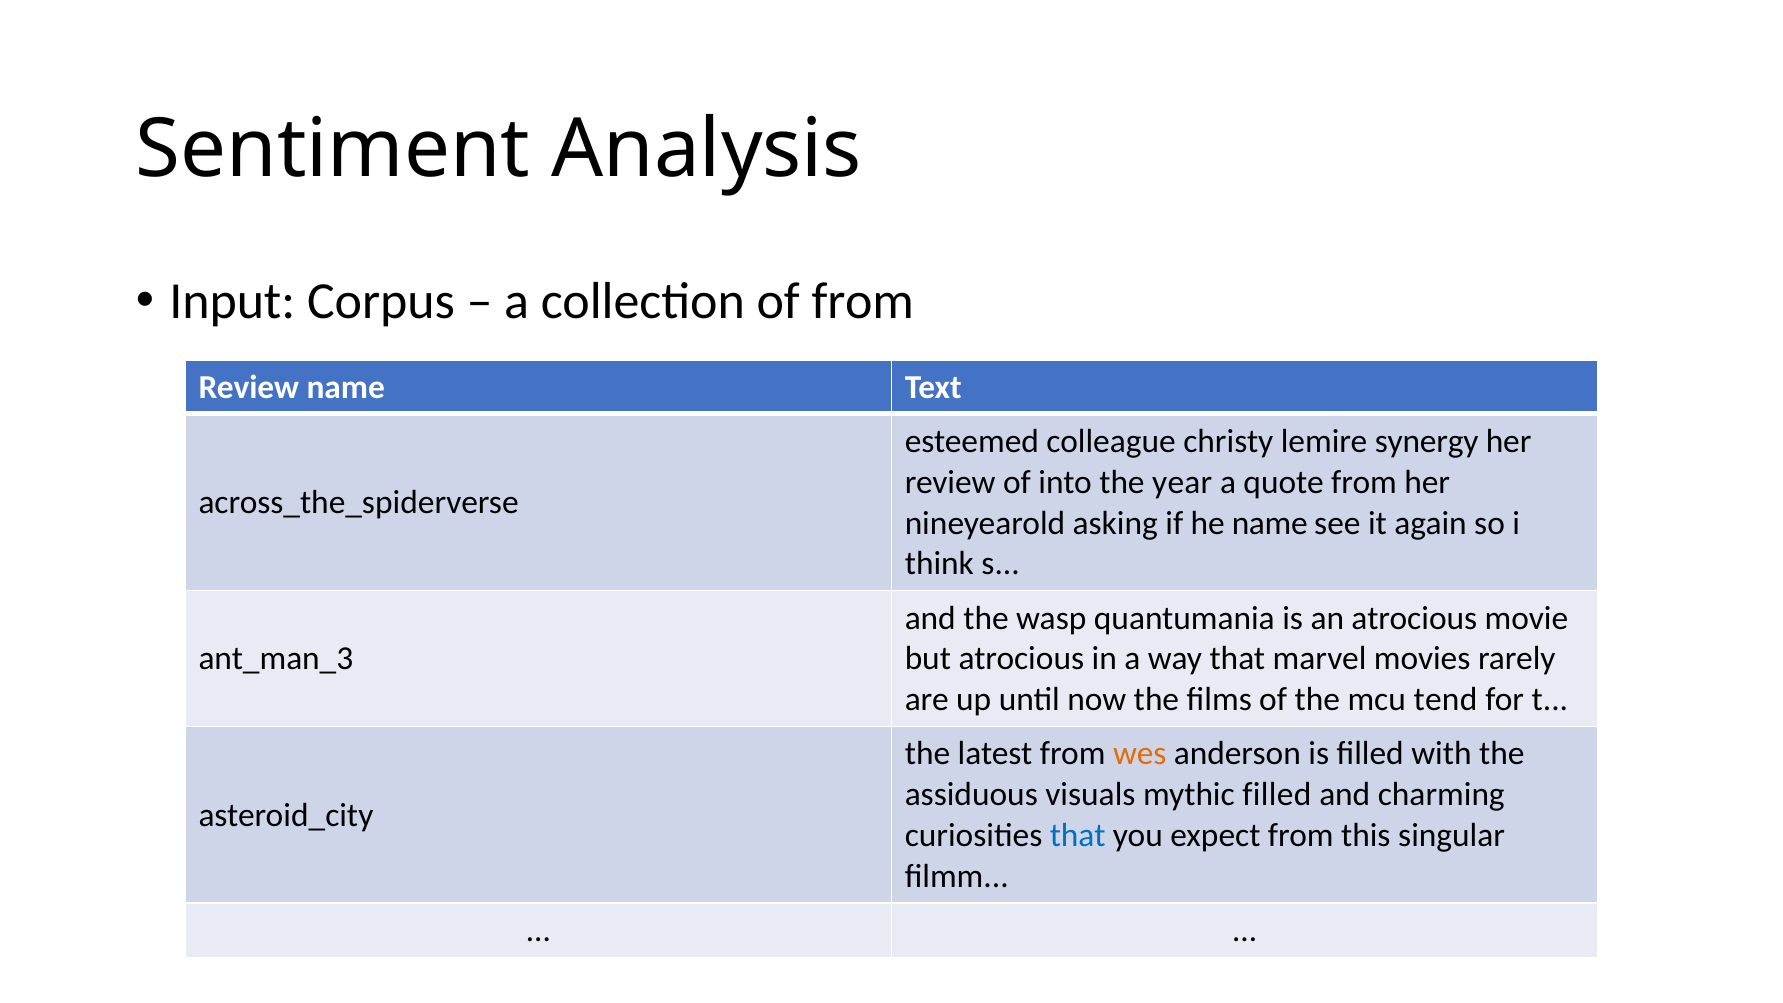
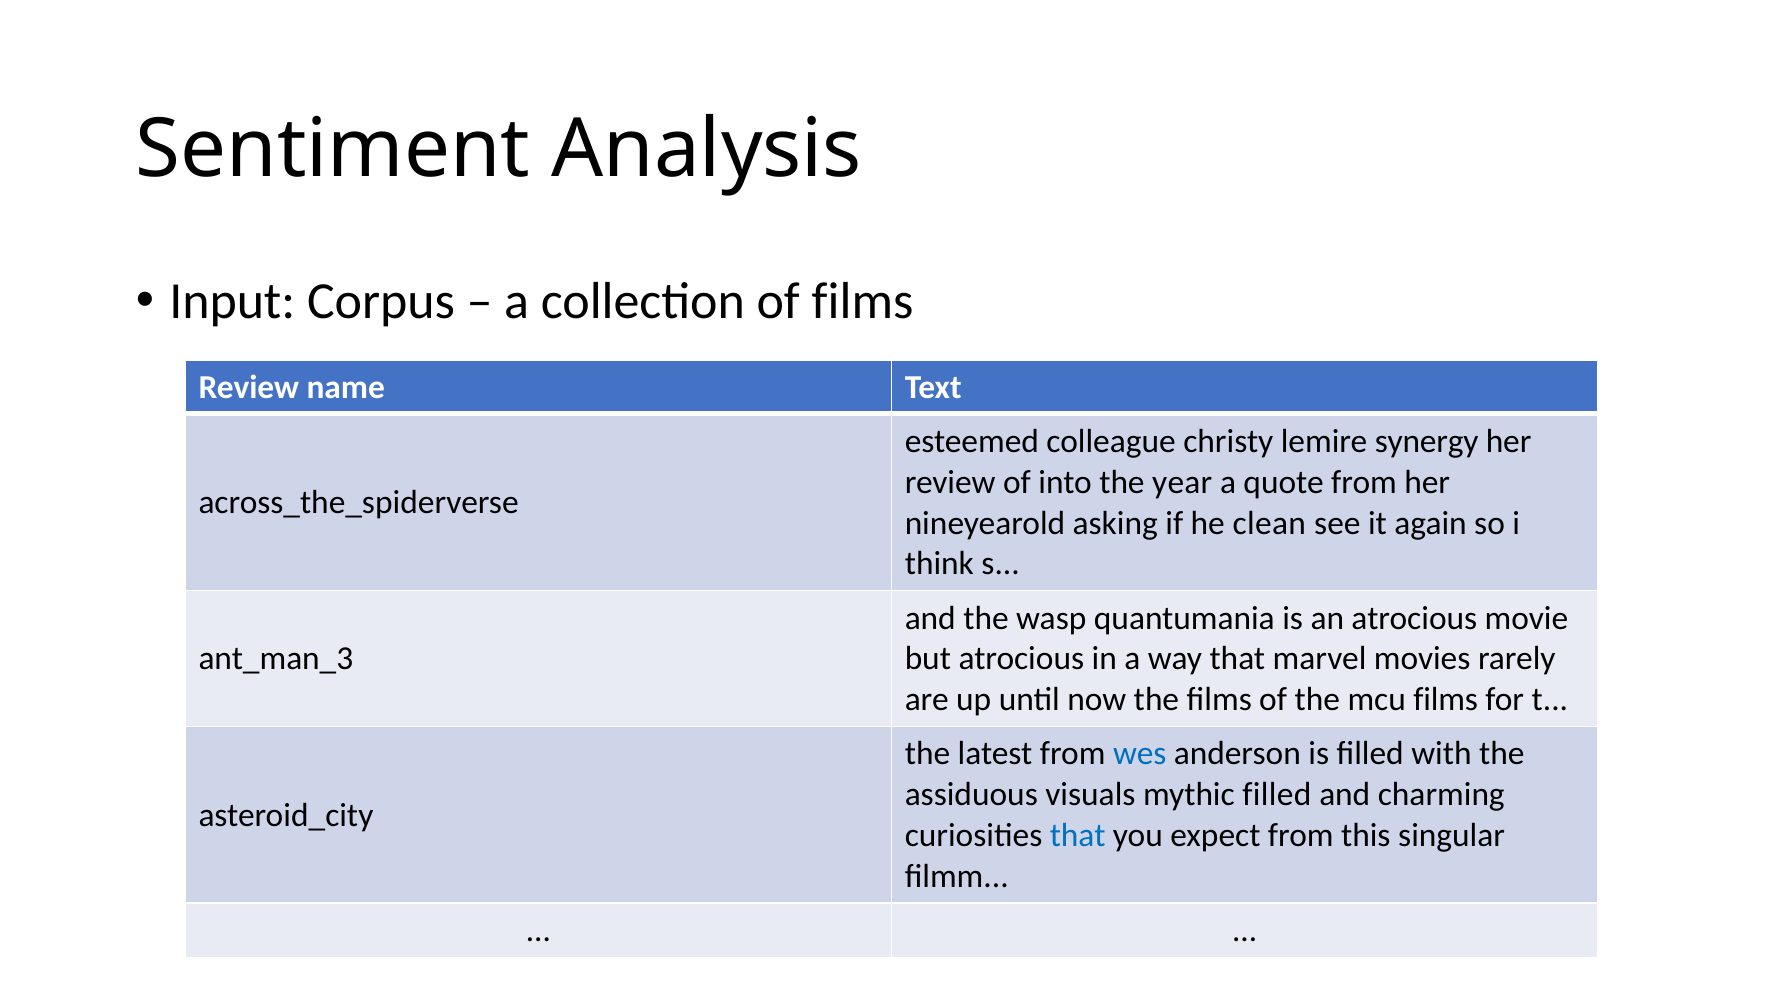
of from: from -> films
he name: name -> clean
mcu tend: tend -> films
wes colour: orange -> blue
